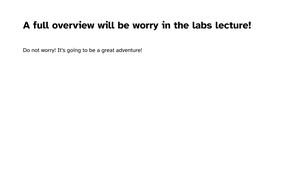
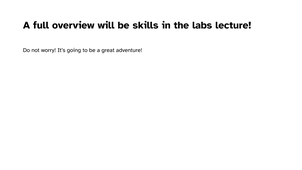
be worry: worry -> skills
